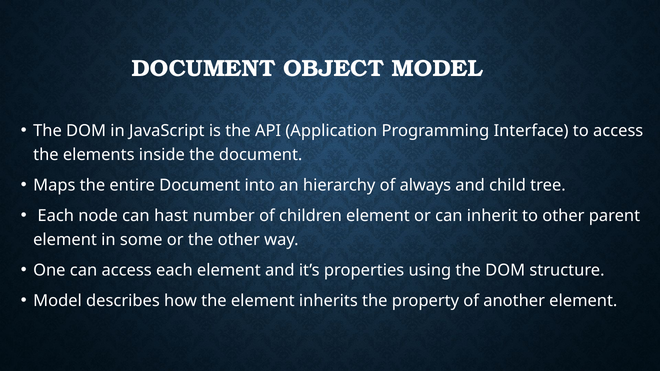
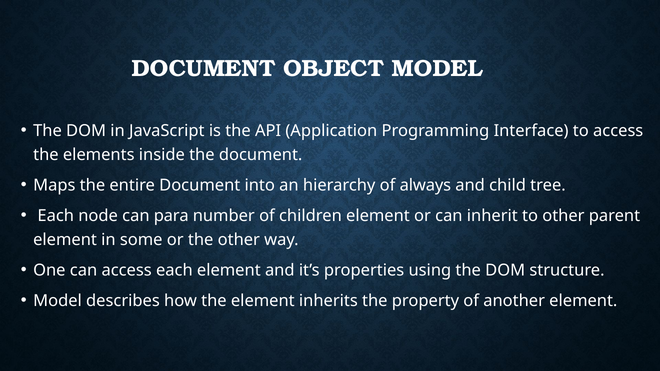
hast: hast -> para
